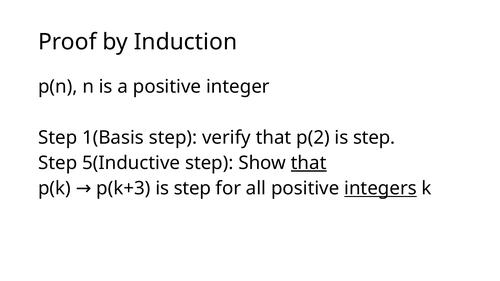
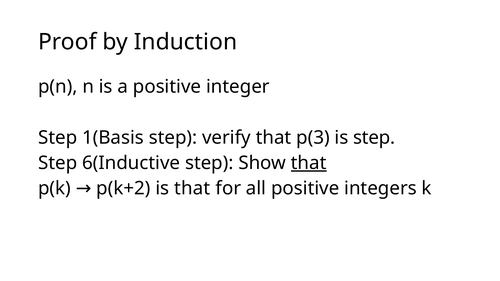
p(2: p(2 -> p(3
5(Inductive: 5(Inductive -> 6(Inductive
p(k+3: p(k+3 -> p(k+2
step at (192, 189): step -> that
integers underline: present -> none
